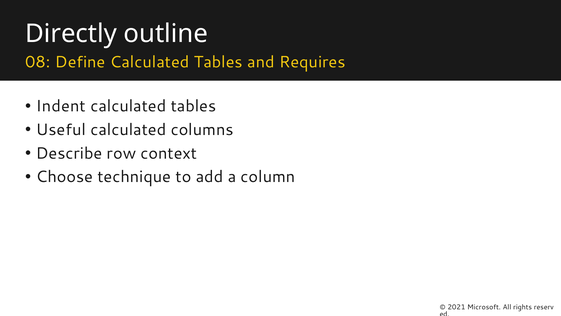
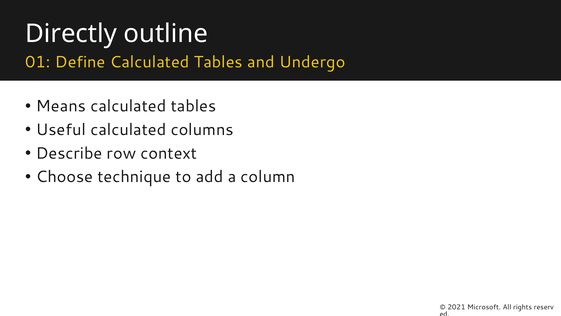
08: 08 -> 01
Requires: Requires -> Undergo
Indent: Indent -> Means
